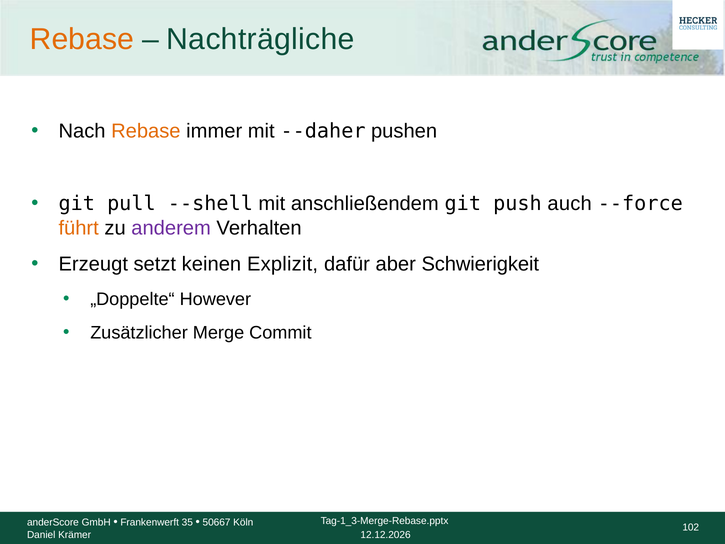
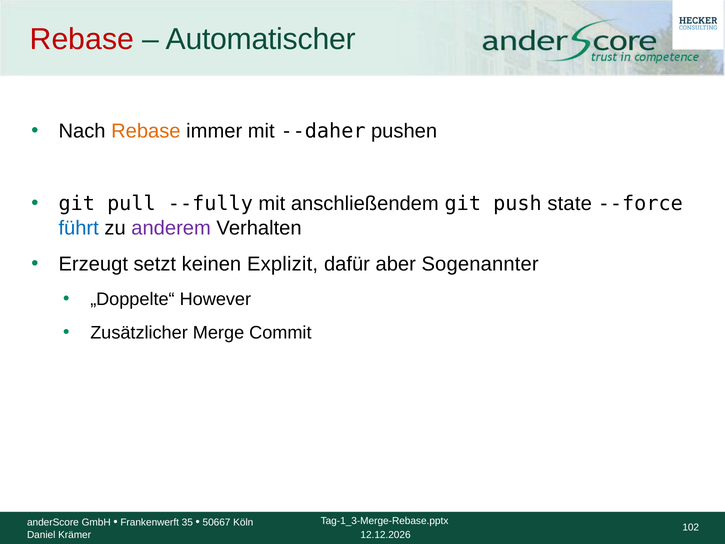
Rebase at (82, 39) colour: orange -> red
Nachträgliche: Nachträgliche -> Automatischer
--shell: --shell -> --fully
auch: auch -> state
führt colour: orange -> blue
Schwierigkeit: Schwierigkeit -> Sogenannter
